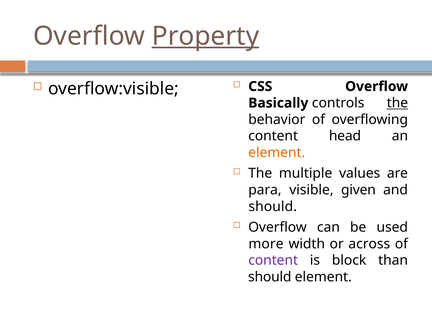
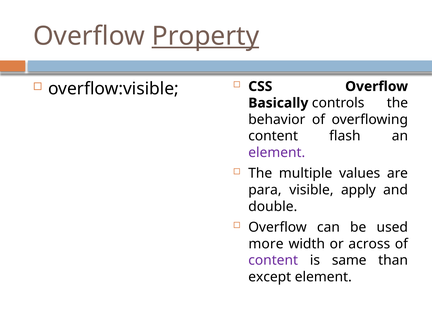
the at (397, 103) underline: present -> none
head: head -> flash
element at (277, 153) colour: orange -> purple
given: given -> apply
should at (273, 206): should -> double
block: block -> same
should at (270, 277): should -> except
